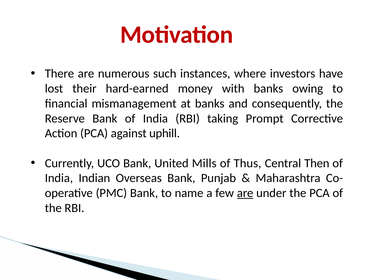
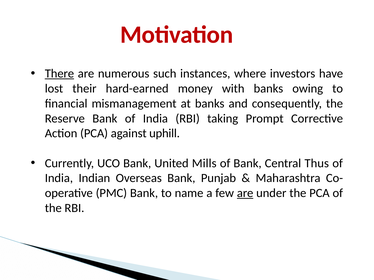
There underline: none -> present
of Thus: Thus -> Bank
Then: Then -> Thus
